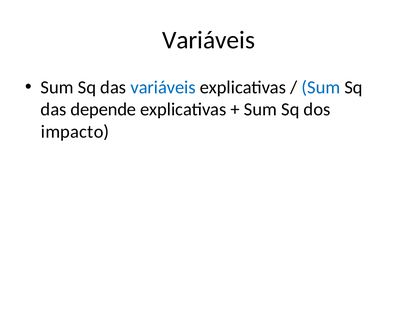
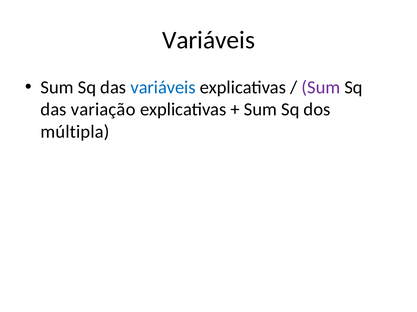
Sum at (321, 87) colour: blue -> purple
depende: depende -> variação
impacto: impacto -> múltipla
